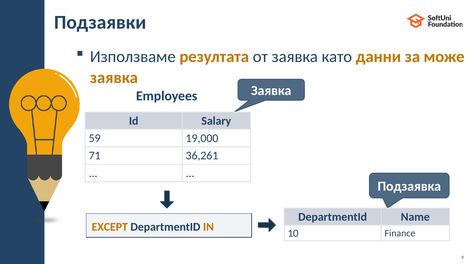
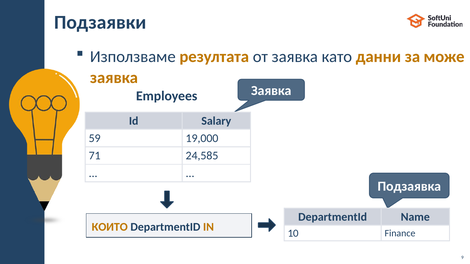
36,261: 36,261 -> 24,585
EXCEPT: EXCEPT -> КОИТО
